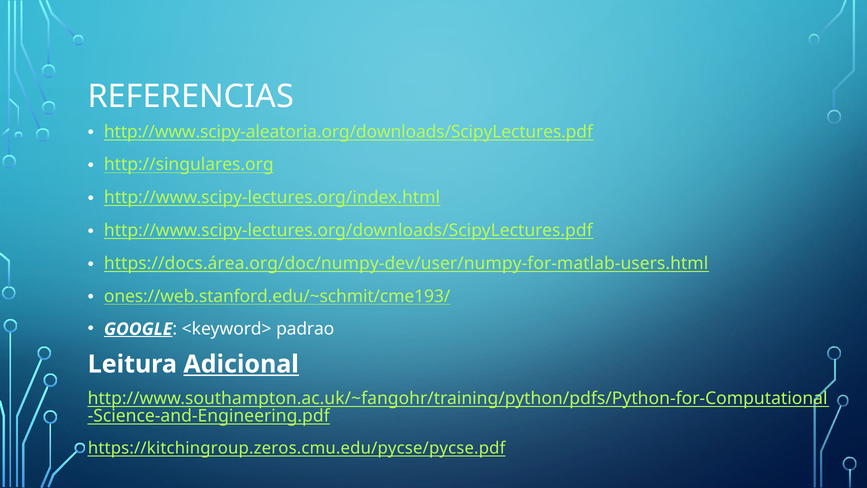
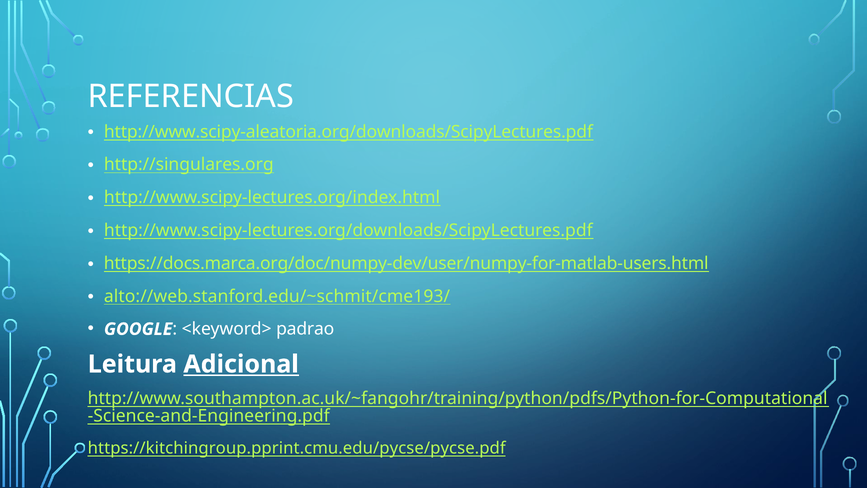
https://docs.área.org/doc/numpy-dev/user/numpy-for-matlab-users.html: https://docs.área.org/doc/numpy-dev/user/numpy-for-matlab-users.html -> https://docs.marca.org/doc/numpy-dev/user/numpy-for-matlab-users.html
ones://web.stanford.edu/~schmit/cme193/: ones://web.stanford.edu/~schmit/cme193/ -> alto://web.stanford.edu/~schmit/cme193/
GOOGLE underline: present -> none
https://kitchingroup.zeros.cmu.edu/pycse/pycse.pdf: https://kitchingroup.zeros.cmu.edu/pycse/pycse.pdf -> https://kitchingroup.pprint.cmu.edu/pycse/pycse.pdf
